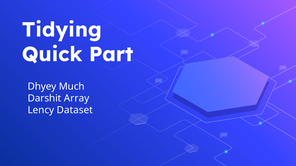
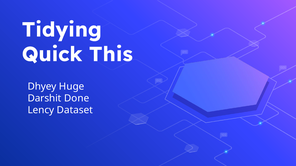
Part: Part -> This
Much: Much -> Huge
Array: Array -> Done
